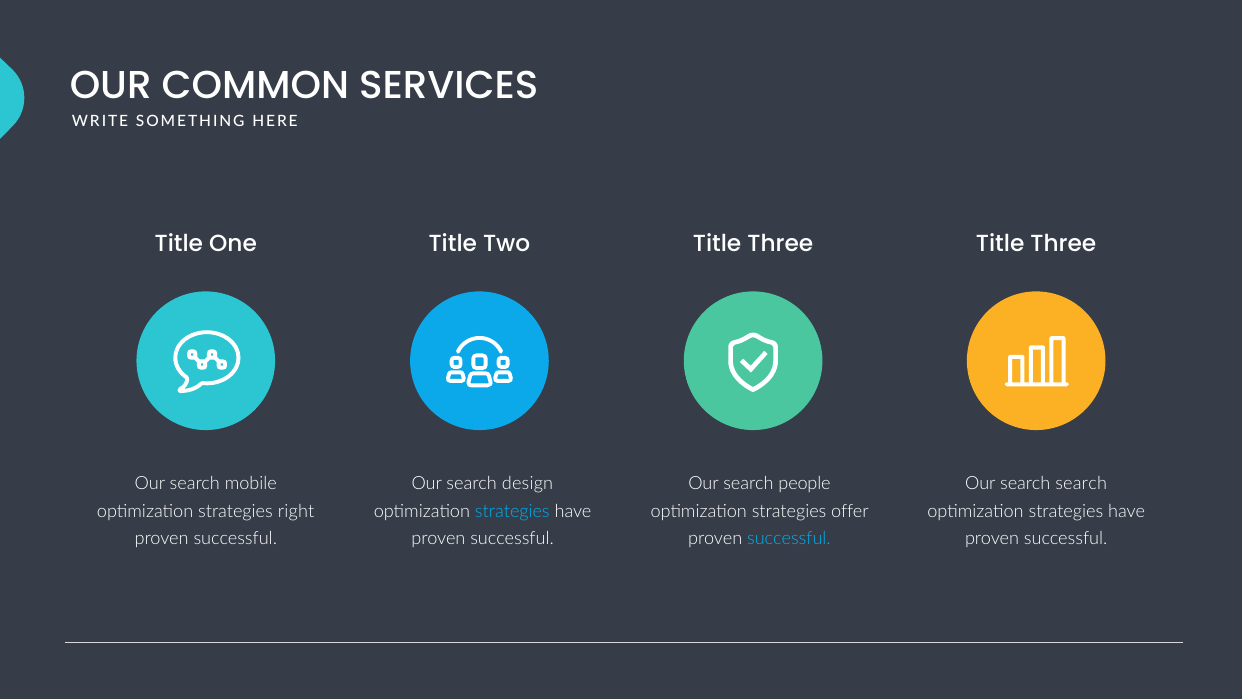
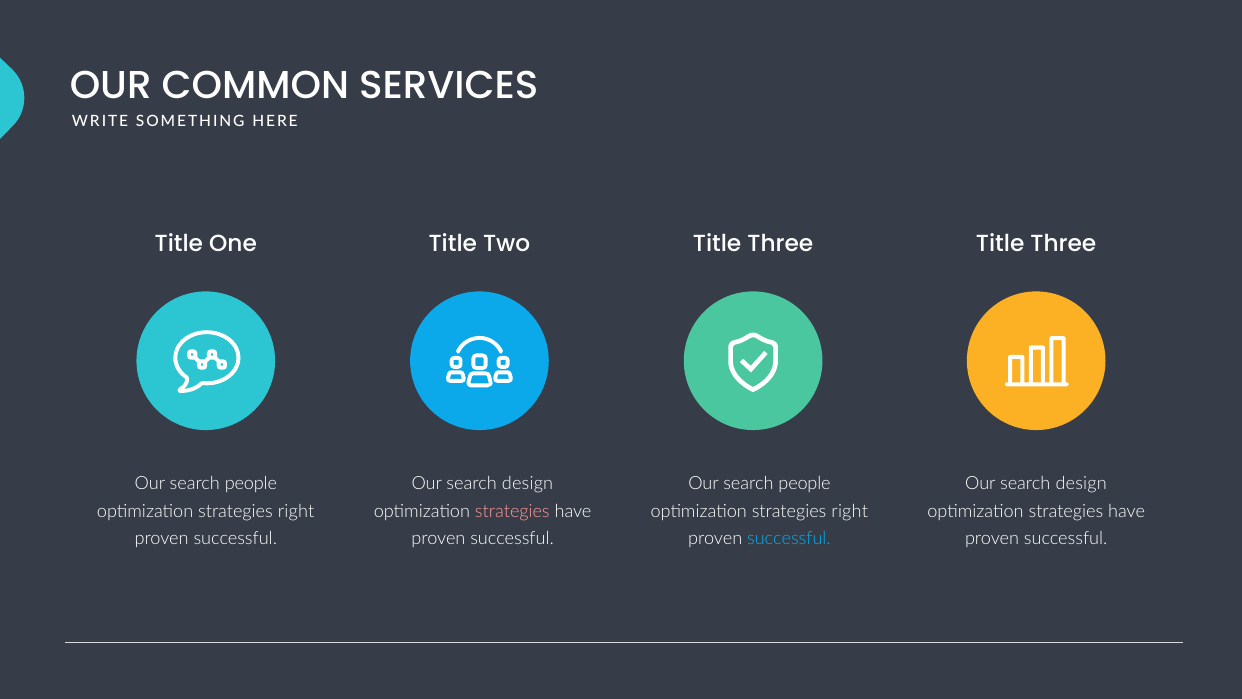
mobile at (251, 483): mobile -> people
search at (1081, 483): search -> design
strategies at (512, 511) colour: light blue -> pink
offer at (850, 511): offer -> right
